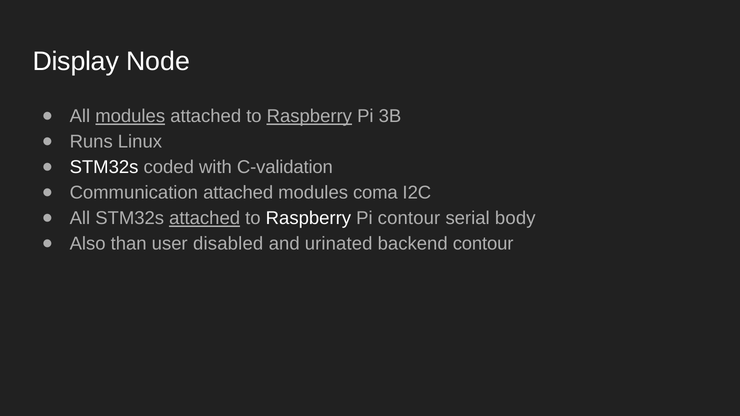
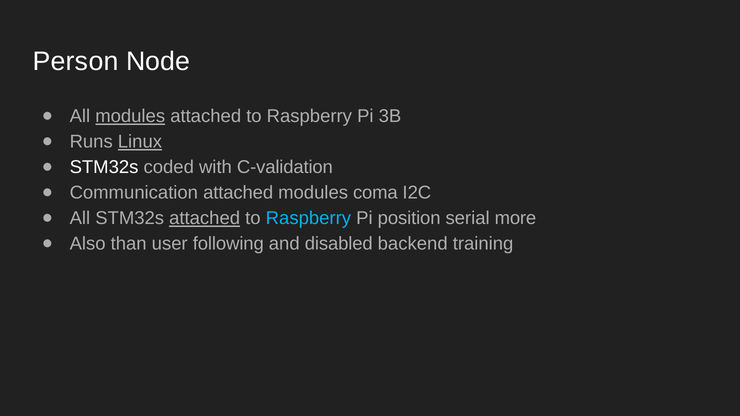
Display: Display -> Person
Raspberry at (309, 116) underline: present -> none
Linux underline: none -> present
Raspberry at (308, 218) colour: white -> light blue
Pi contour: contour -> position
body: body -> more
disabled: disabled -> following
urinated: urinated -> disabled
backend contour: contour -> training
